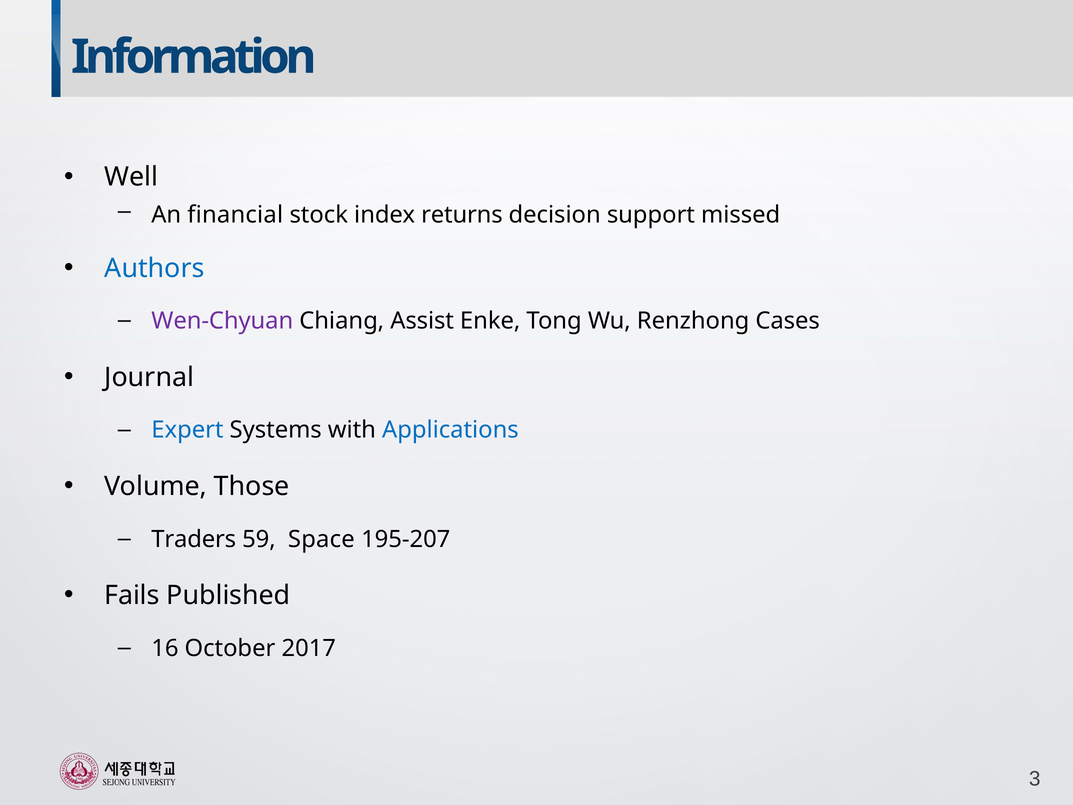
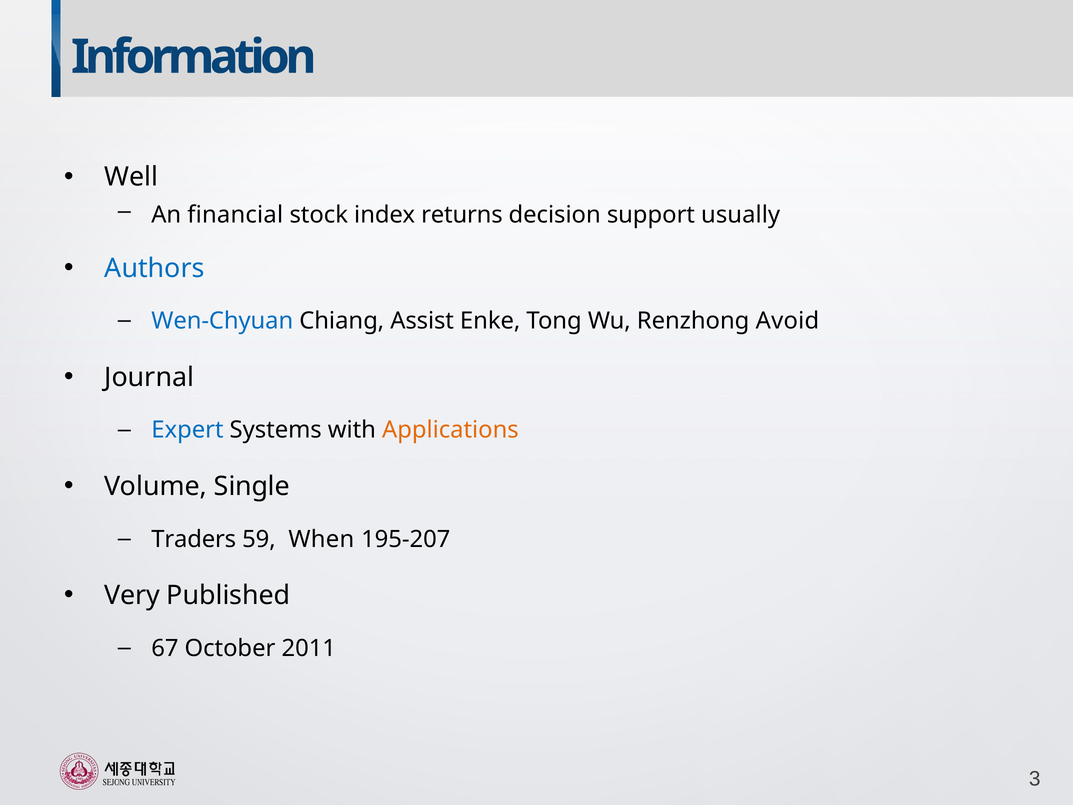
missed: missed -> usually
Wen-Chyuan colour: purple -> blue
Cases: Cases -> Avoid
Applications colour: blue -> orange
Those: Those -> Single
Space: Space -> When
Fails: Fails -> Very
16: 16 -> 67
2017: 2017 -> 2011
